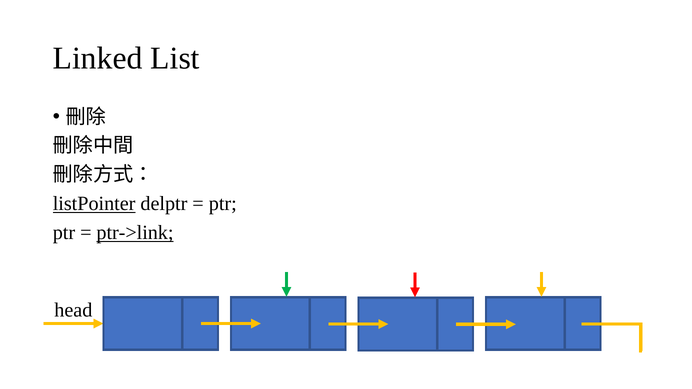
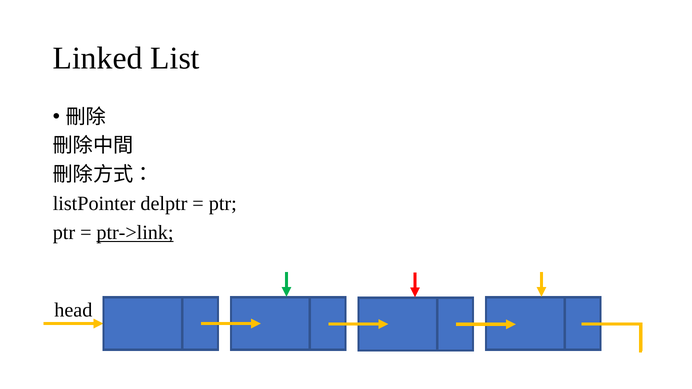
listPointer underline: present -> none
